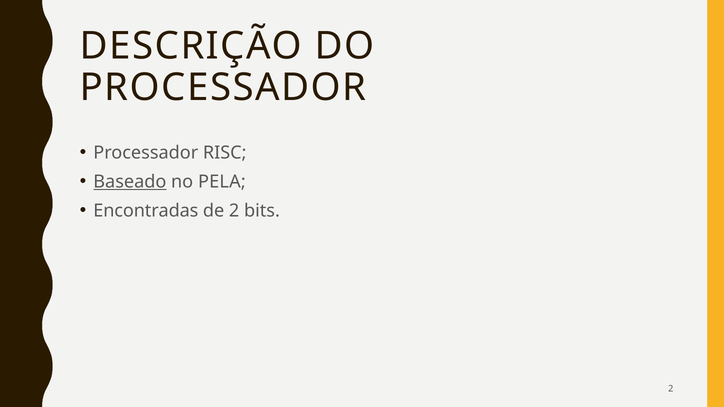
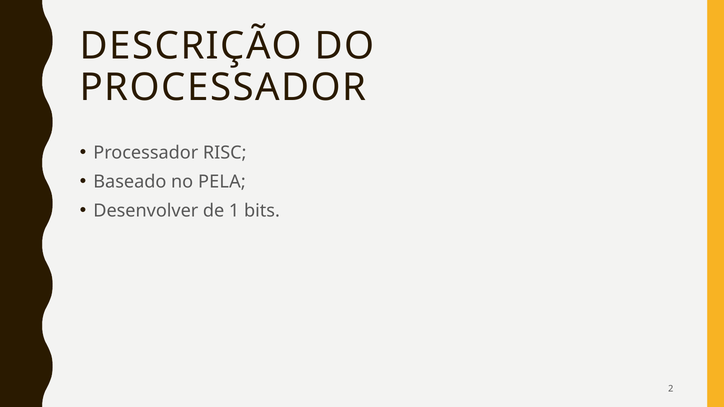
Baseado underline: present -> none
Encontradas: Encontradas -> Desenvolver
de 2: 2 -> 1
